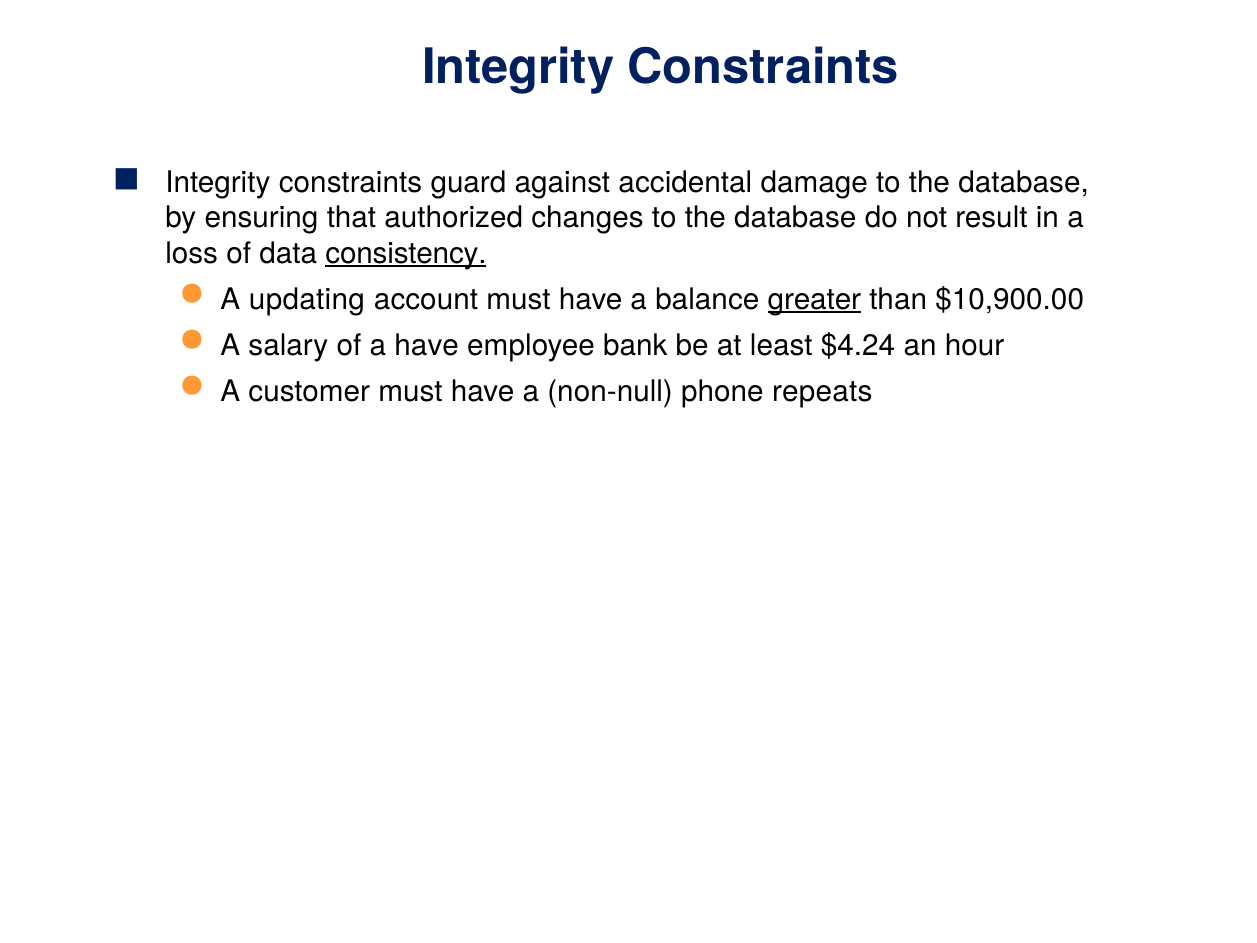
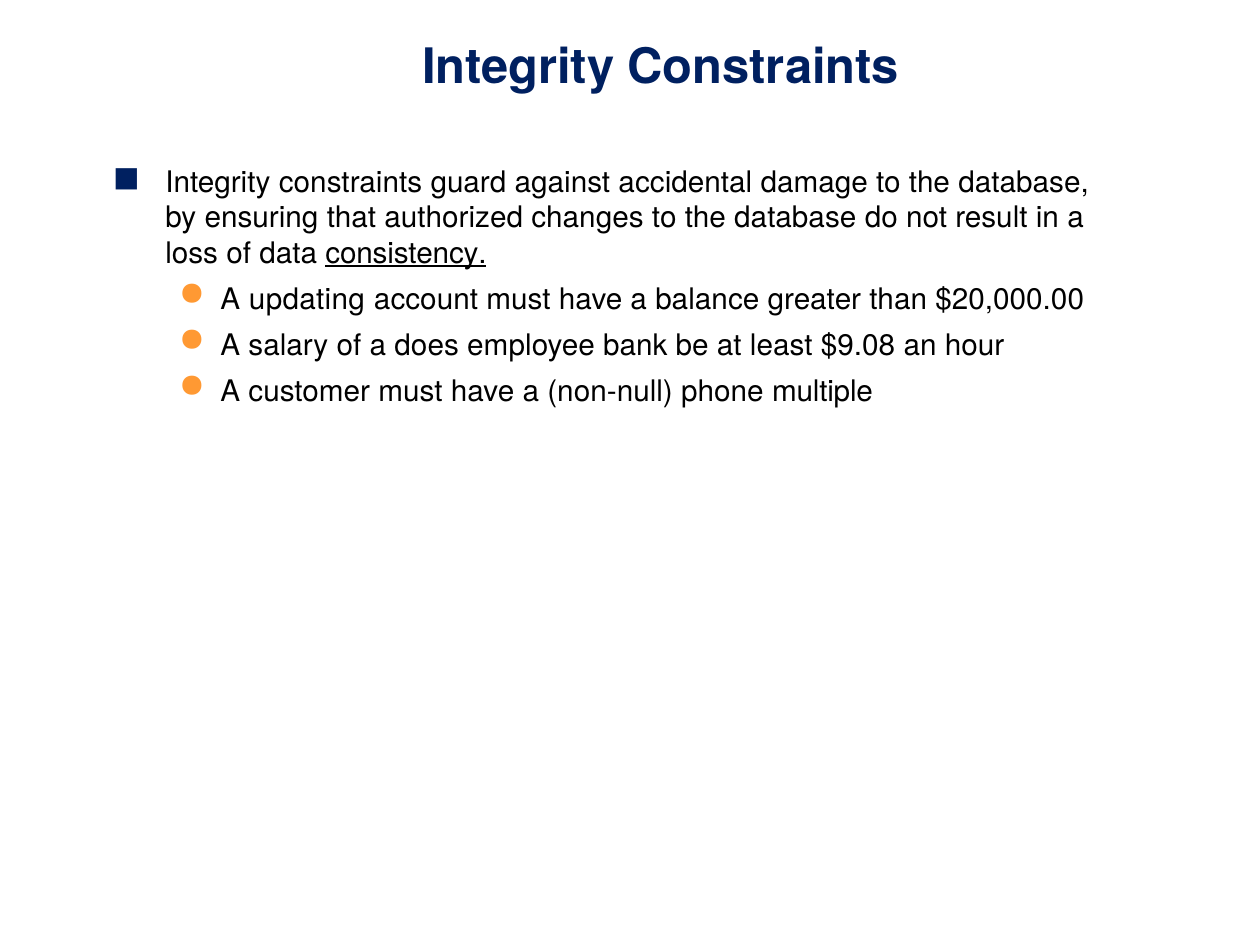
greater underline: present -> none
$10,900.00: $10,900.00 -> $20,000.00
a have: have -> does
$4.24: $4.24 -> $9.08
repeats: repeats -> multiple
